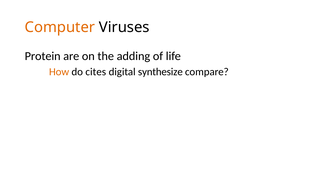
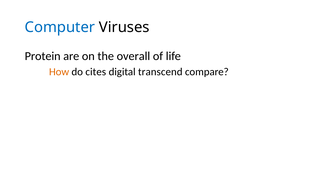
Computer colour: orange -> blue
adding: adding -> overall
synthesize: synthesize -> transcend
